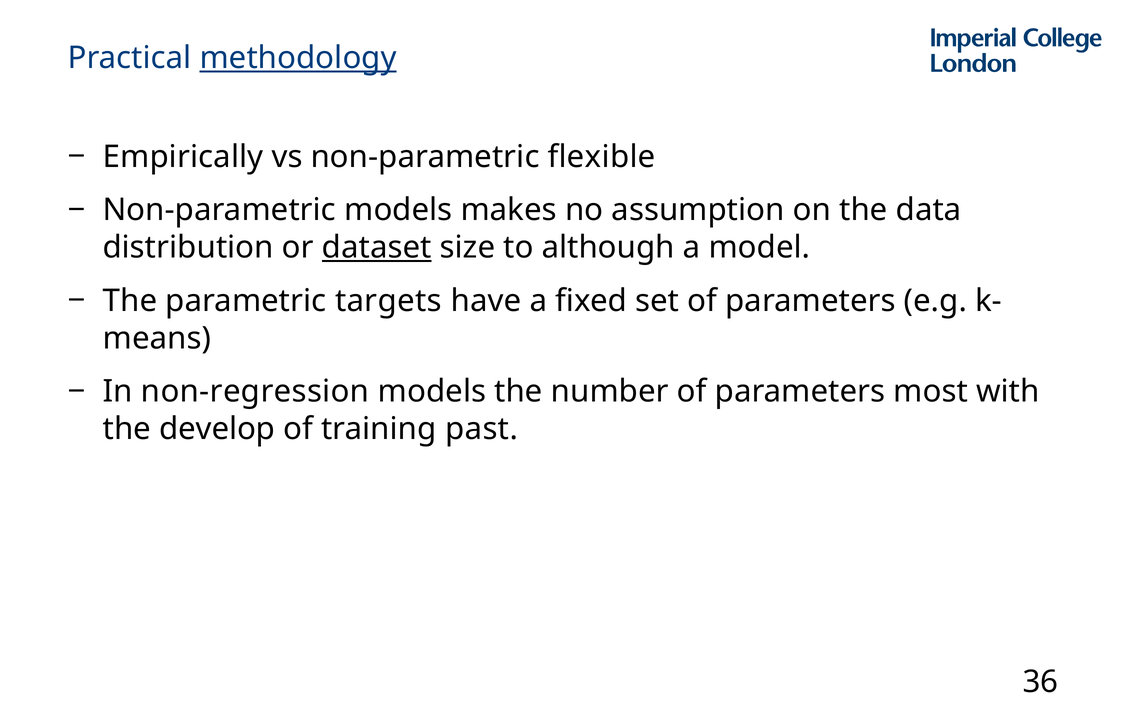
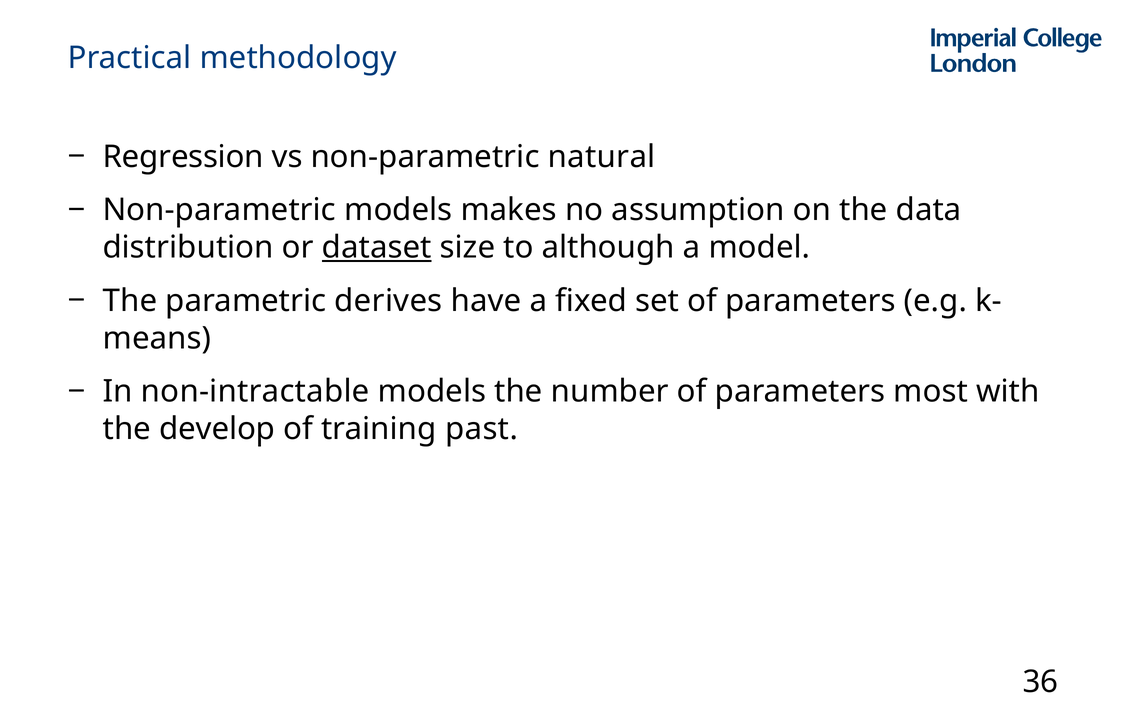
methodology underline: present -> none
Empirically: Empirically -> Regression
flexible: flexible -> natural
targets: targets -> derives
non-regression: non-regression -> non-intractable
